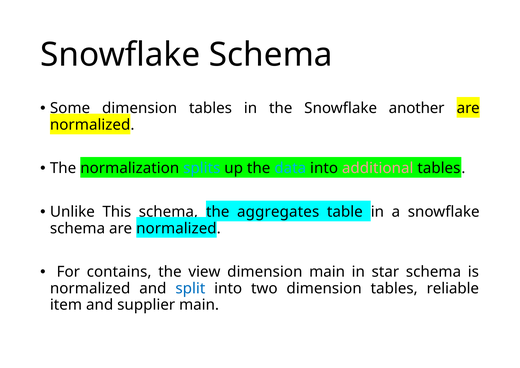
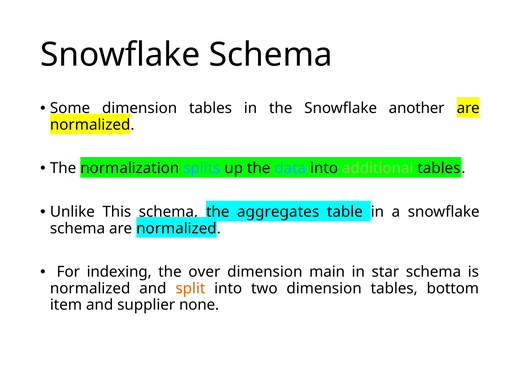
additional colour: pink -> light green
contains: contains -> indexing
view: view -> over
split colour: blue -> orange
reliable: reliable -> bottom
supplier main: main -> none
